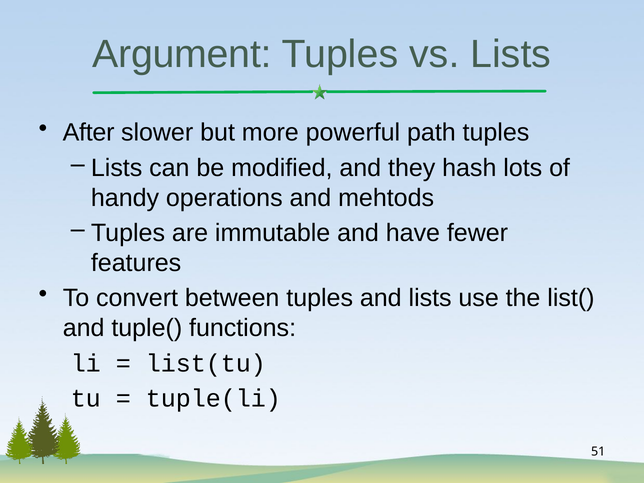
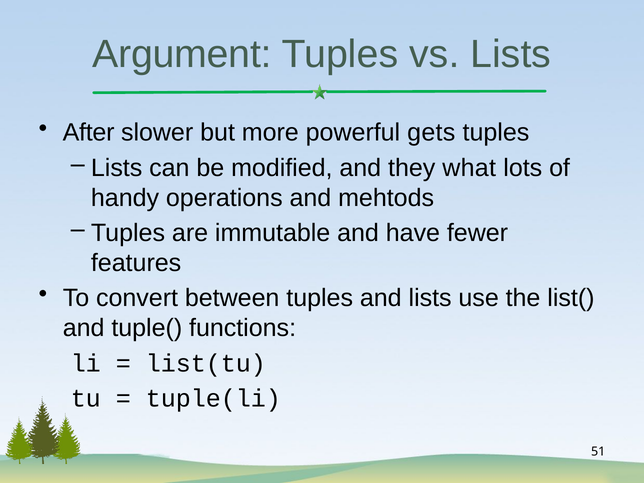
path: path -> gets
hash: hash -> what
